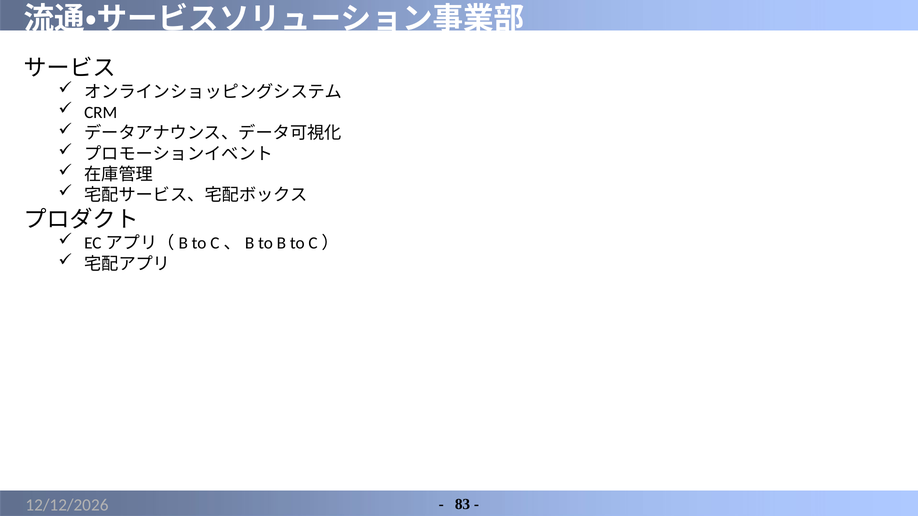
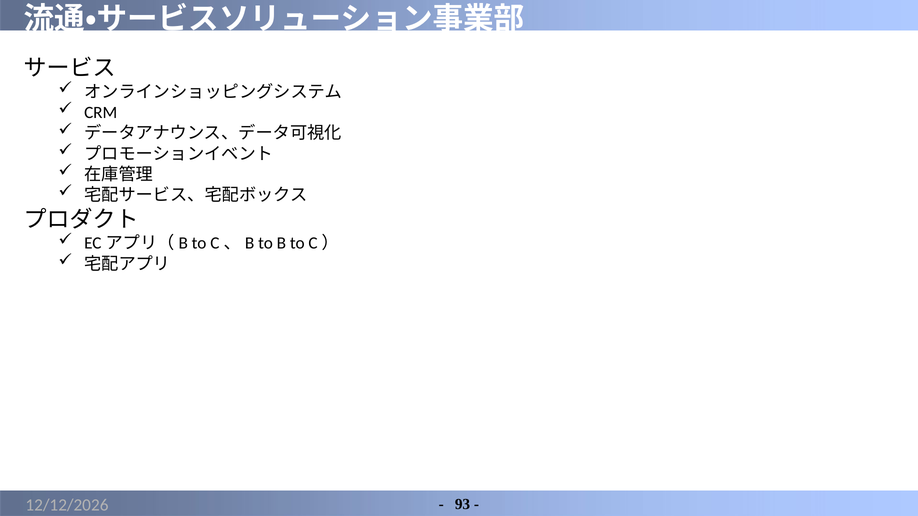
83: 83 -> 93
